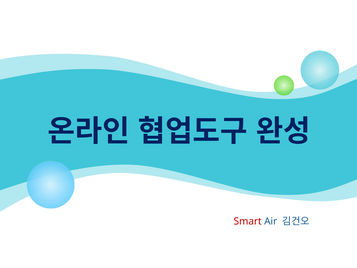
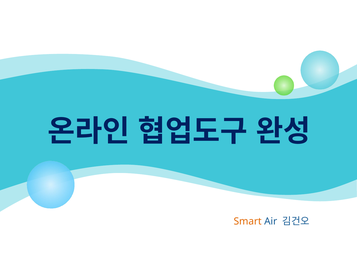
Smart colour: red -> orange
